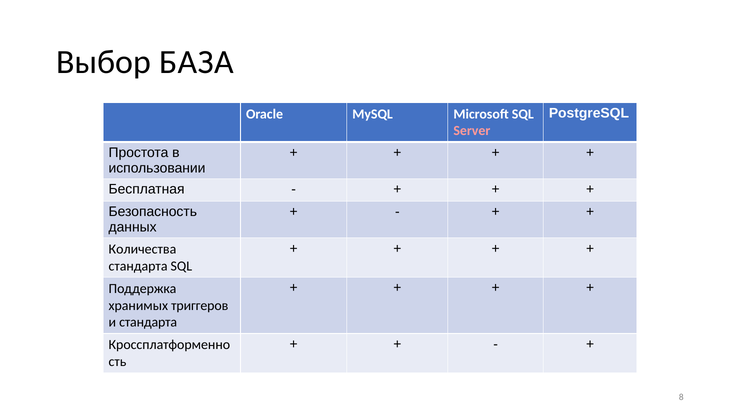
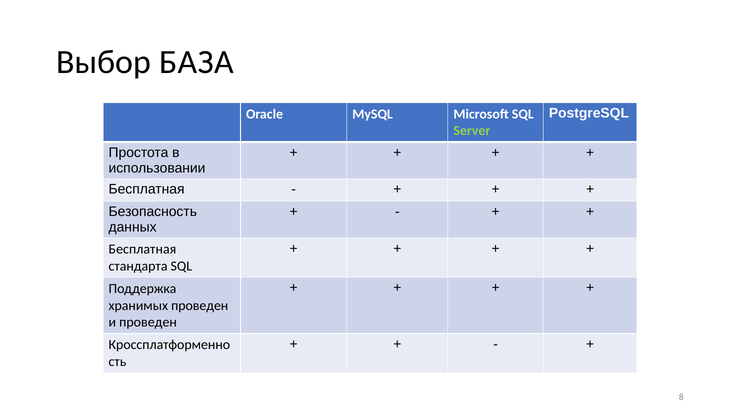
Server colour: pink -> light green
Количества at (142, 249): Количества -> Бесплатная
хранимых триггеров: триггеров -> проведен
и стандарта: стандарта -> проведен
